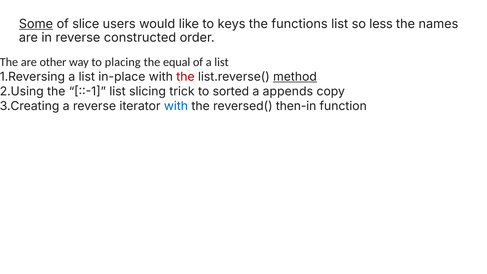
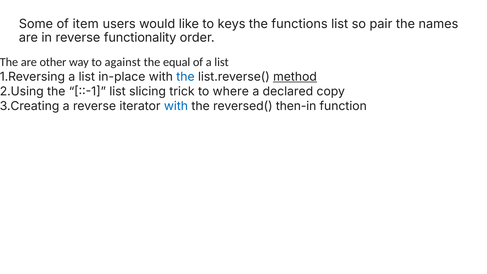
Some underline: present -> none
slice: slice -> item
less: less -> pair
constructed: constructed -> functionality
placing: placing -> against
the at (185, 77) colour: red -> blue
sorted: sorted -> where
appends: appends -> declared
